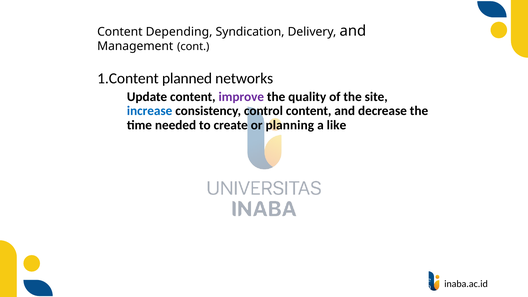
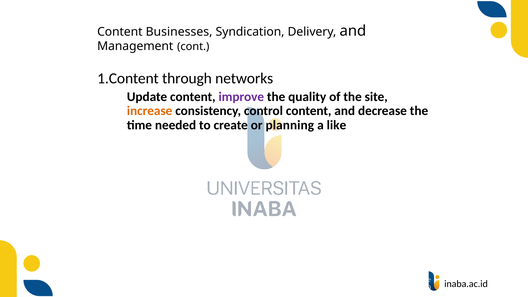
Depending: Depending -> Businesses
planned: planned -> through
increase colour: blue -> orange
